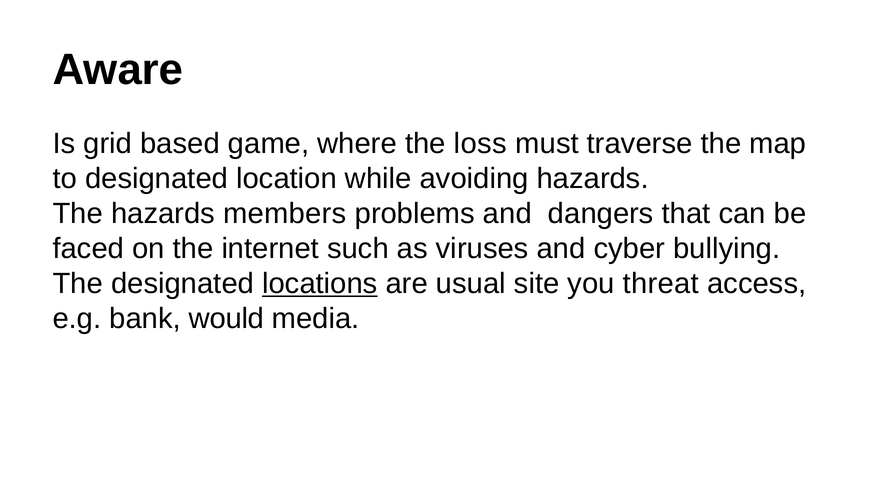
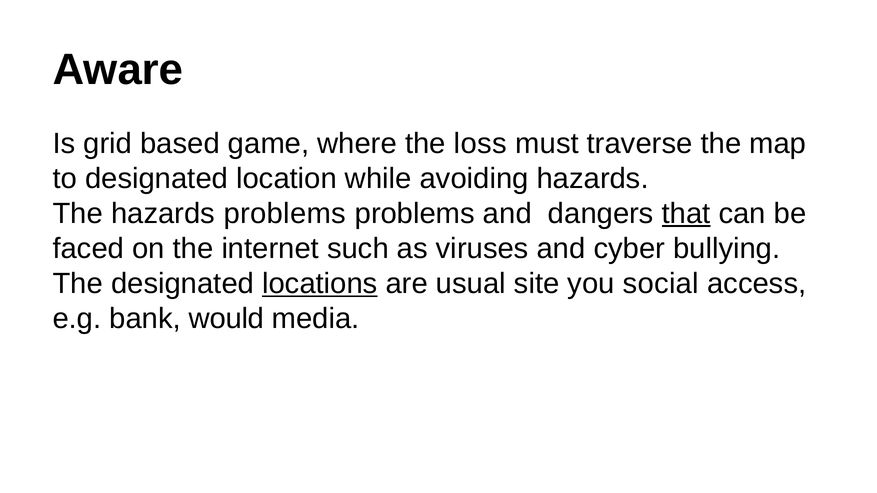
hazards members: members -> problems
that underline: none -> present
threat: threat -> social
